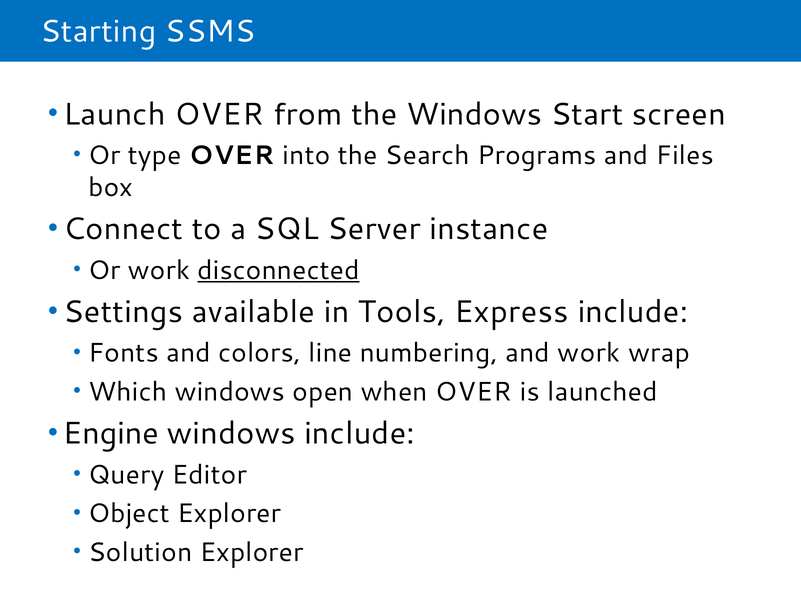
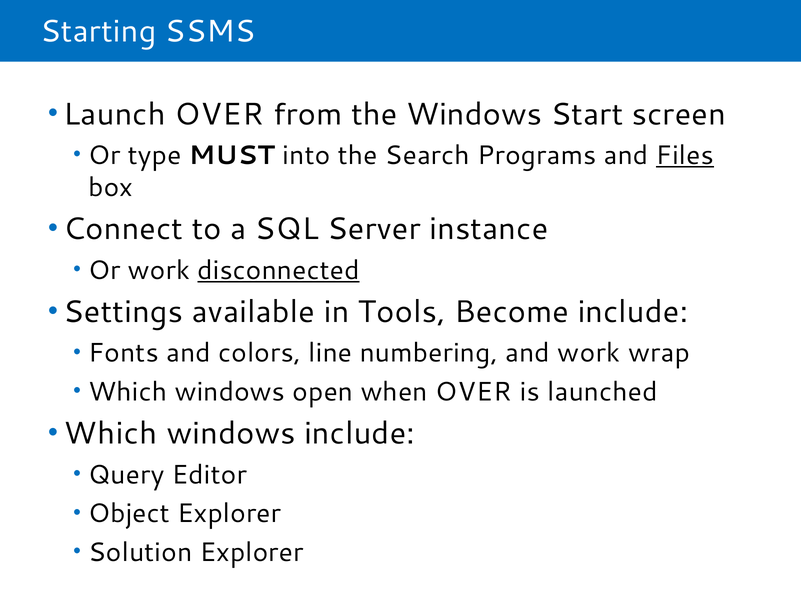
type OVER: OVER -> MUST
Files underline: none -> present
Express: Express -> Become
Engine at (111, 433): Engine -> Which
